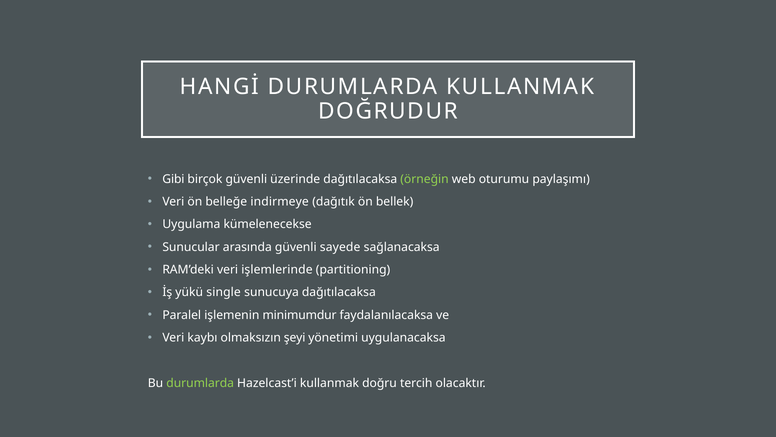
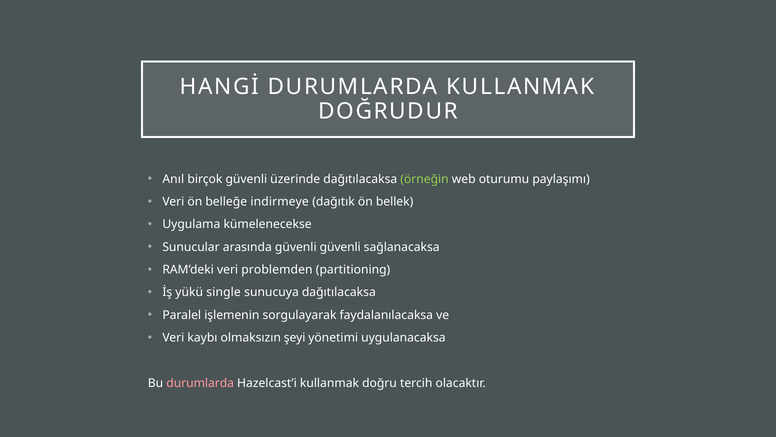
Gibi: Gibi -> Anıl
güvenli sayede: sayede -> güvenli
işlemlerinde: işlemlerinde -> problemden
minimumdur: minimumdur -> sorgulayarak
durumlarda at (200, 383) colour: light green -> pink
